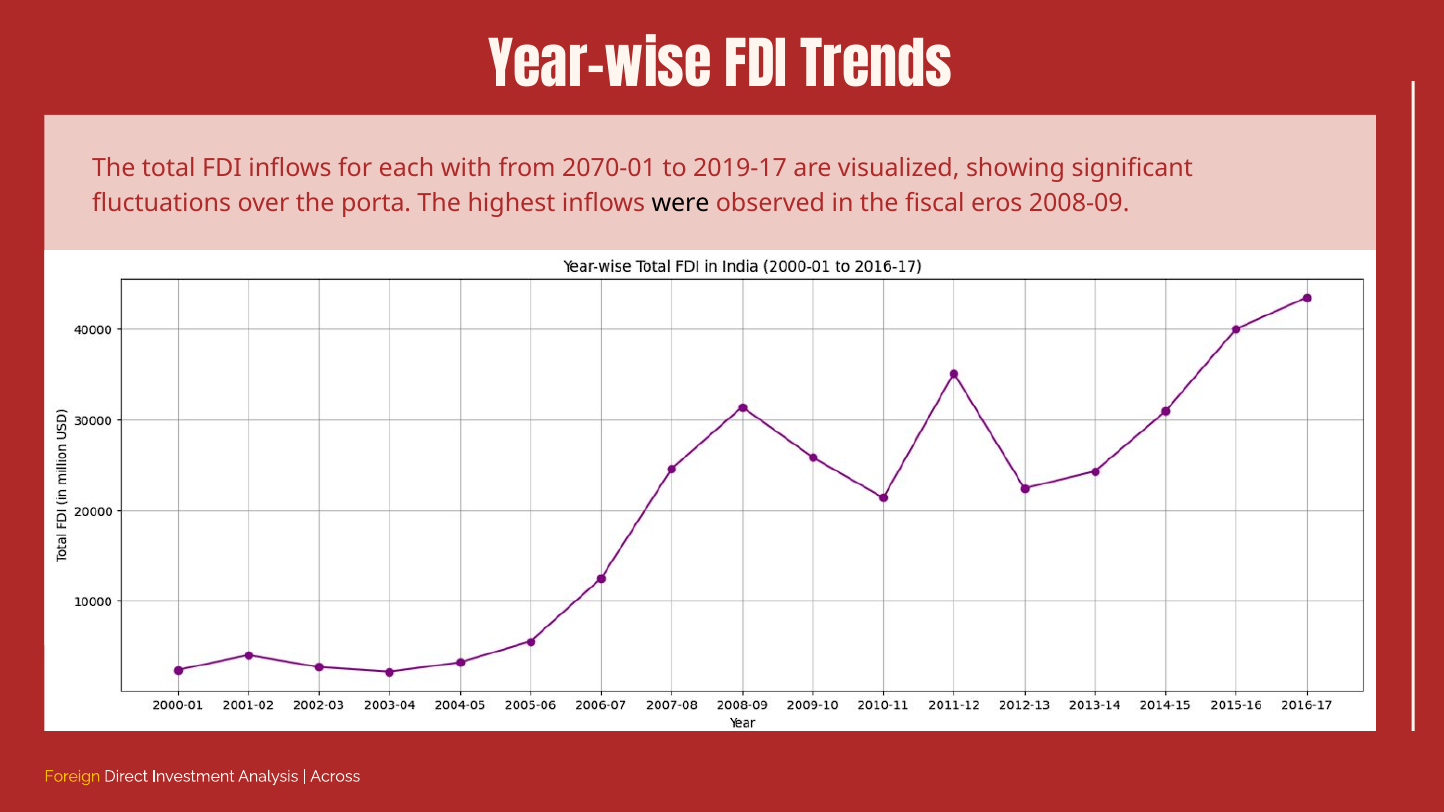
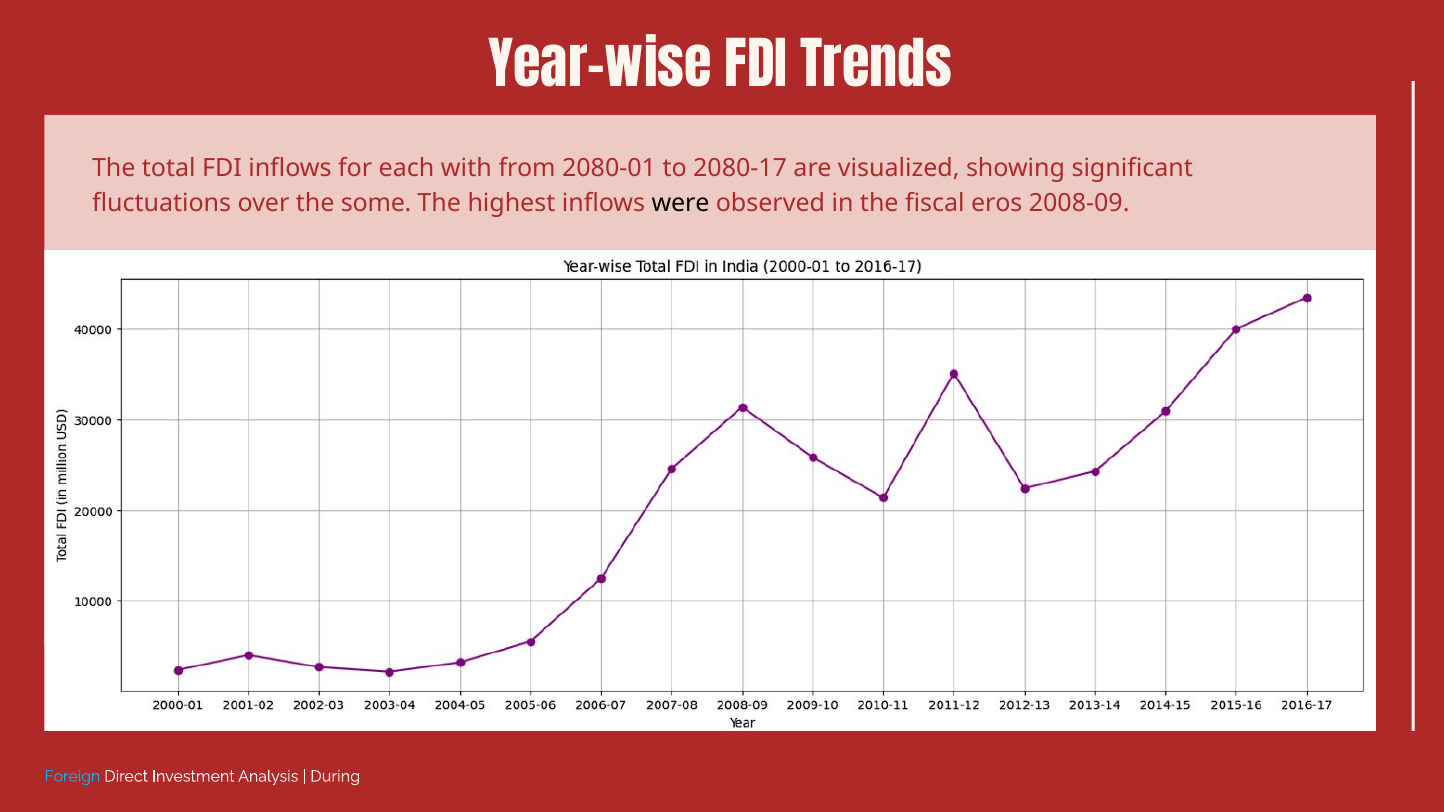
2070-01: 2070-01 -> 2080-01
2019-17: 2019-17 -> 2080-17
the porta: porta -> some
Foreign colour: yellow -> light blue
Across: Across -> During
